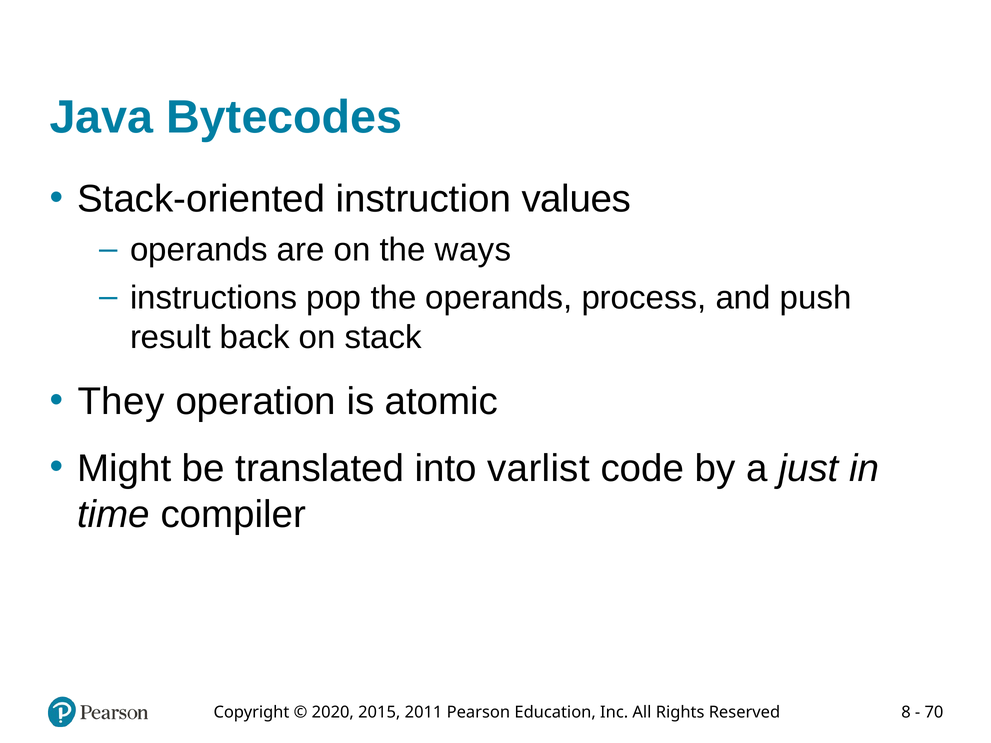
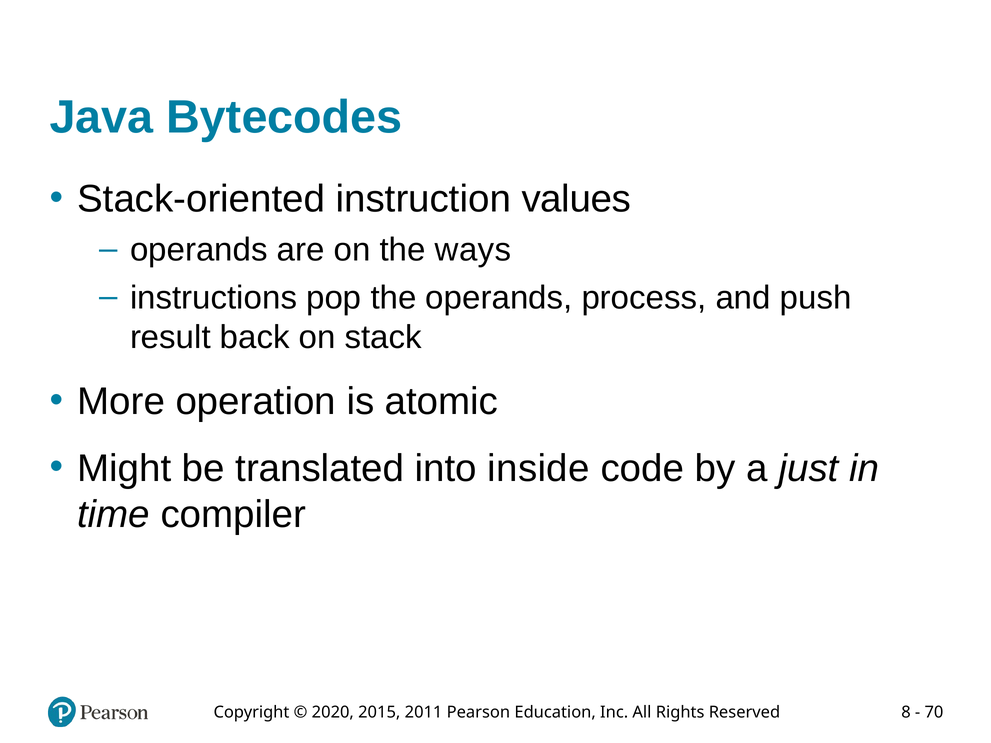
They: They -> More
varlist: varlist -> inside
